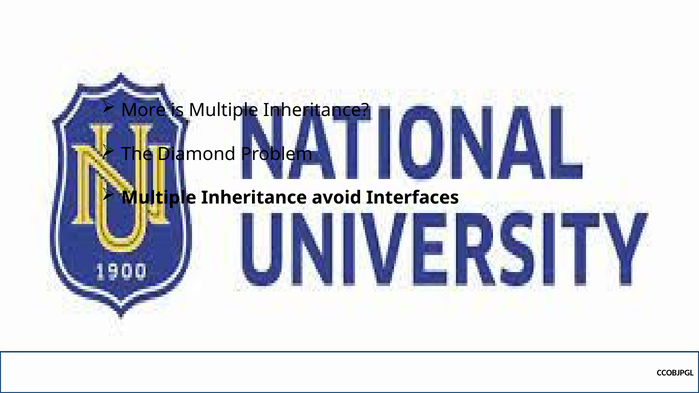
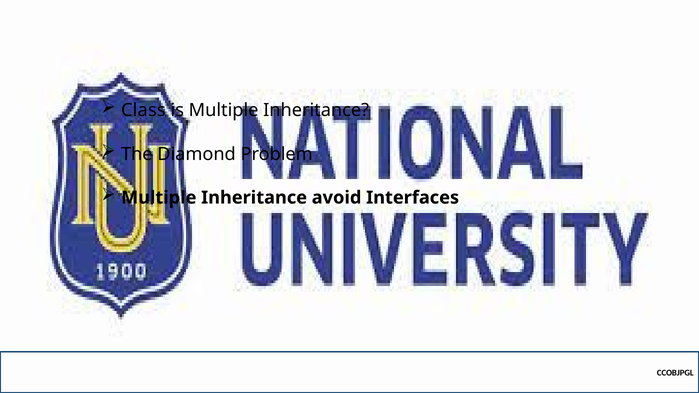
More: More -> Class
